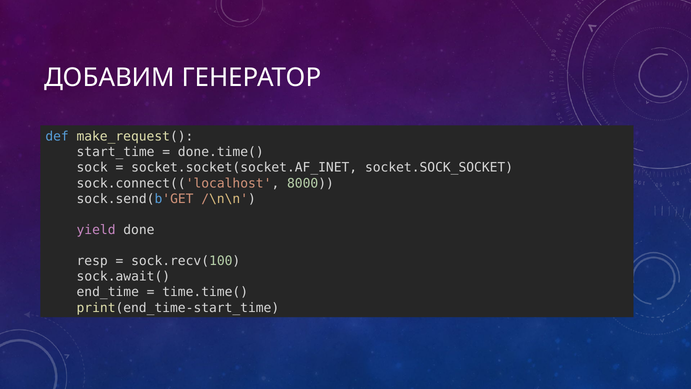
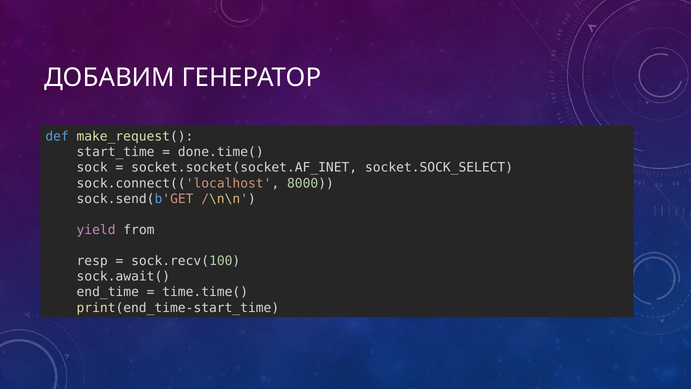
socket.SOCK_SOCKET: socket.SOCK_SOCKET -> socket.SOCK_SELECT
done: done -> from
